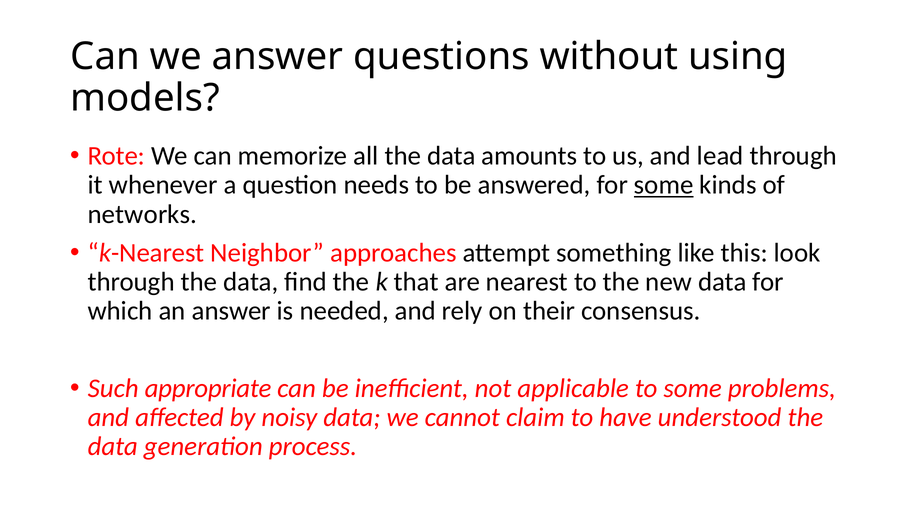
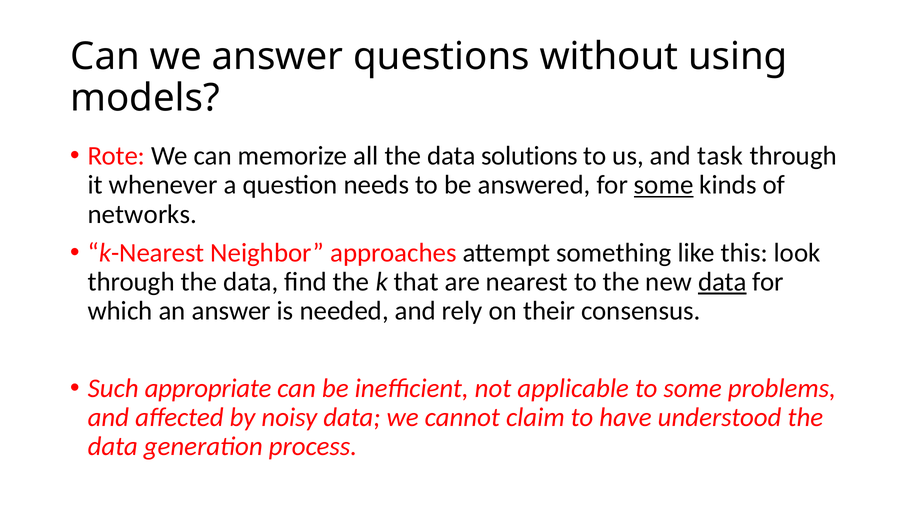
amounts: amounts -> solutions
lead: lead -> task
data at (722, 282) underline: none -> present
